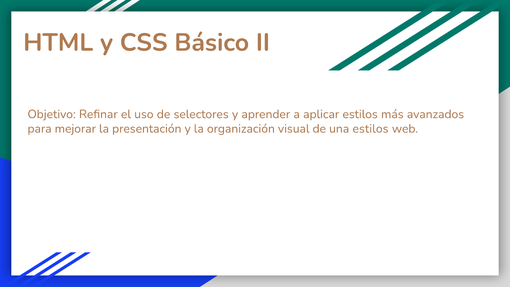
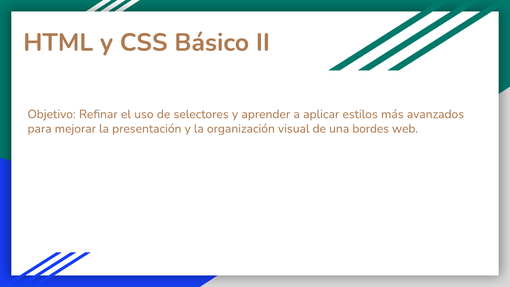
una estilos: estilos -> bordes
